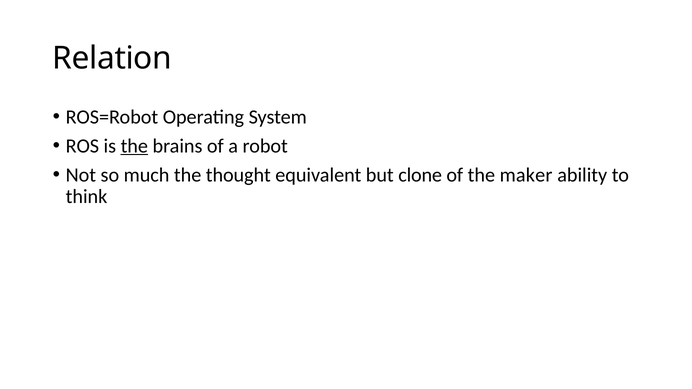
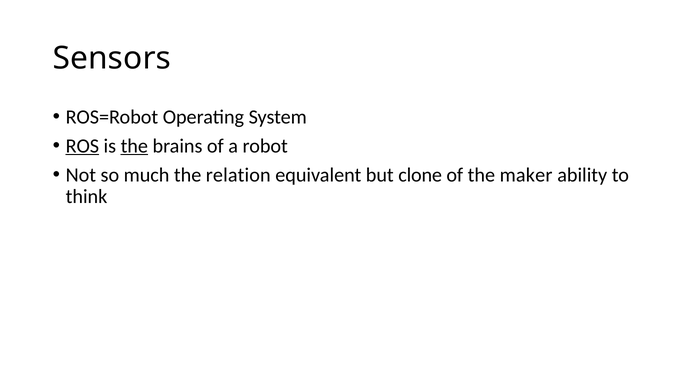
Relation: Relation -> Sensors
ROS underline: none -> present
thought: thought -> relation
